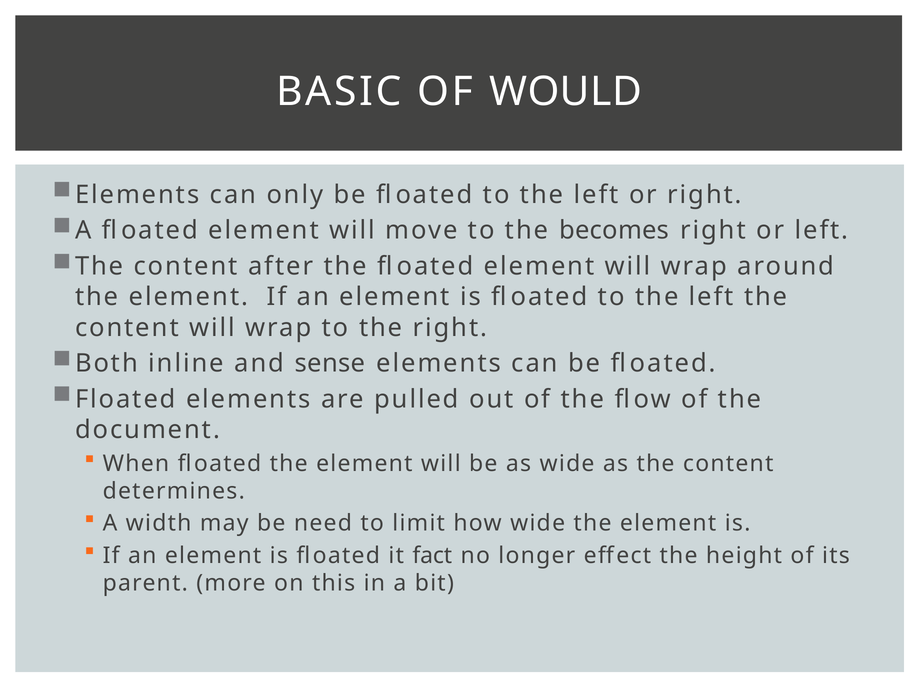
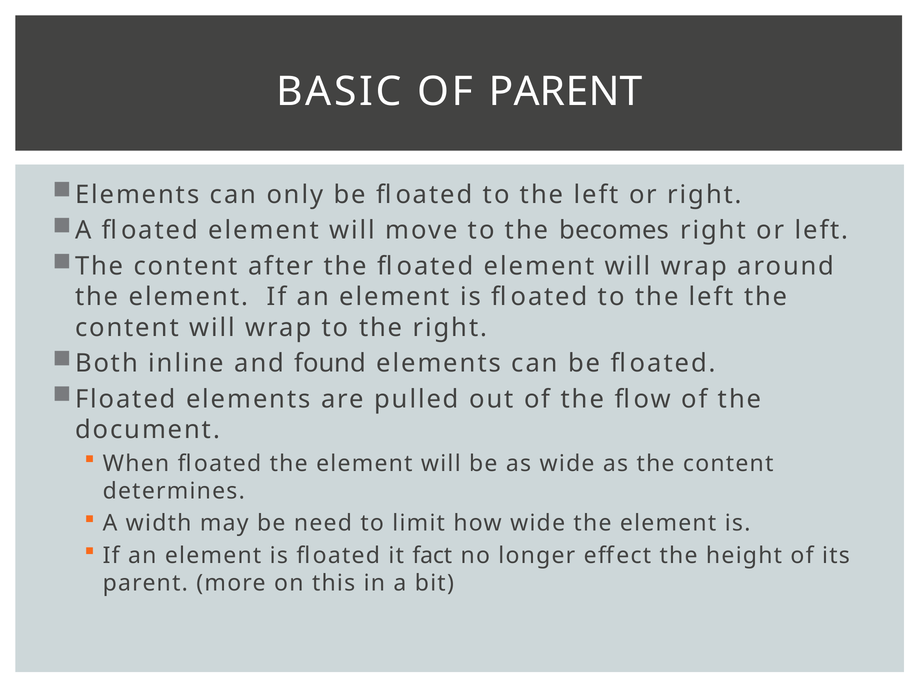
OF WOULD: WOULD -> PARENT
sense: sense -> found
